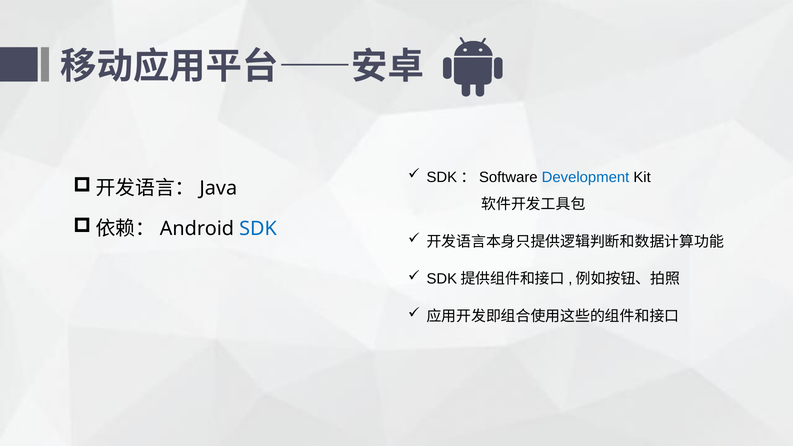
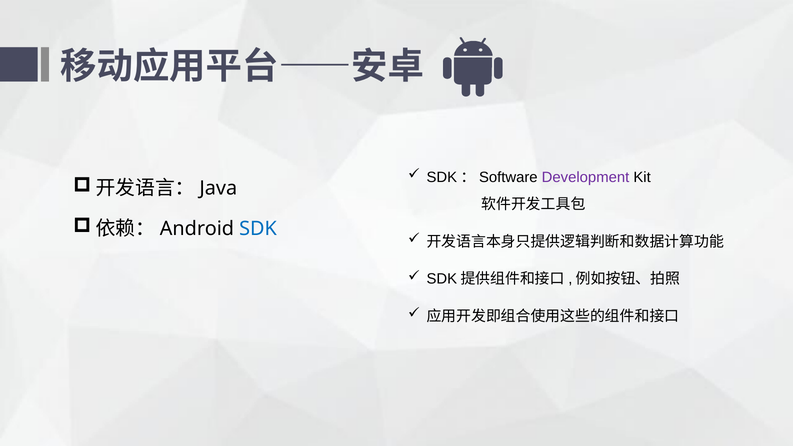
Development colour: blue -> purple
